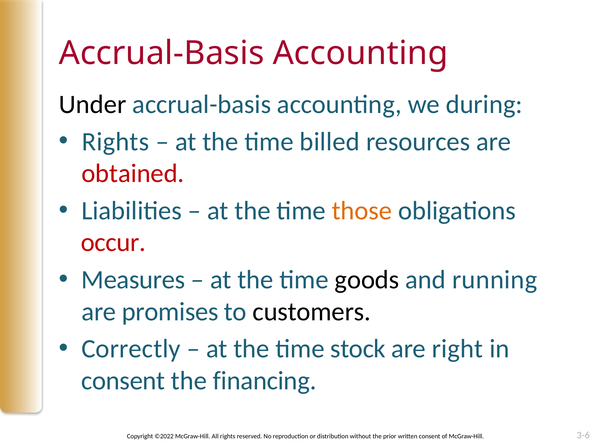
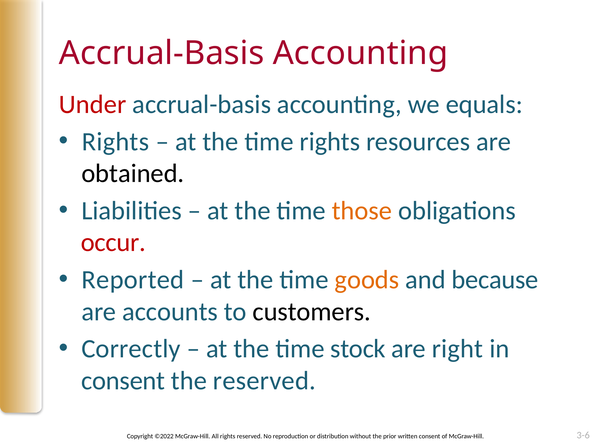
Under colour: black -> red
during: during -> equals
time billed: billed -> rights
obtained colour: red -> black
Measures: Measures -> Reported
goods colour: black -> orange
running: running -> because
promises: promises -> accounts
the financing: financing -> reserved
